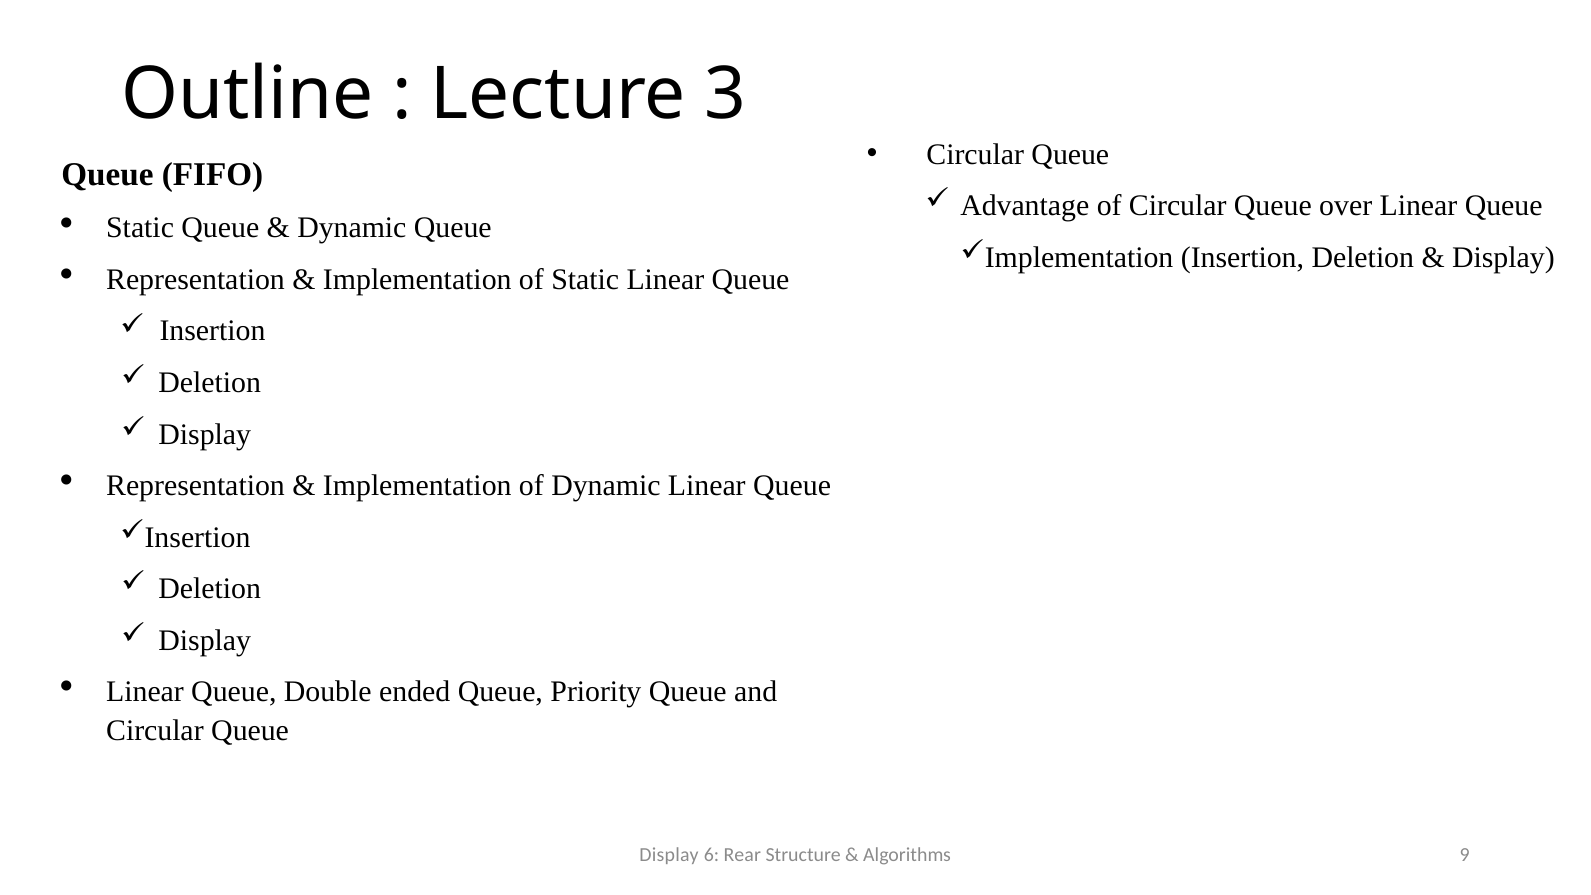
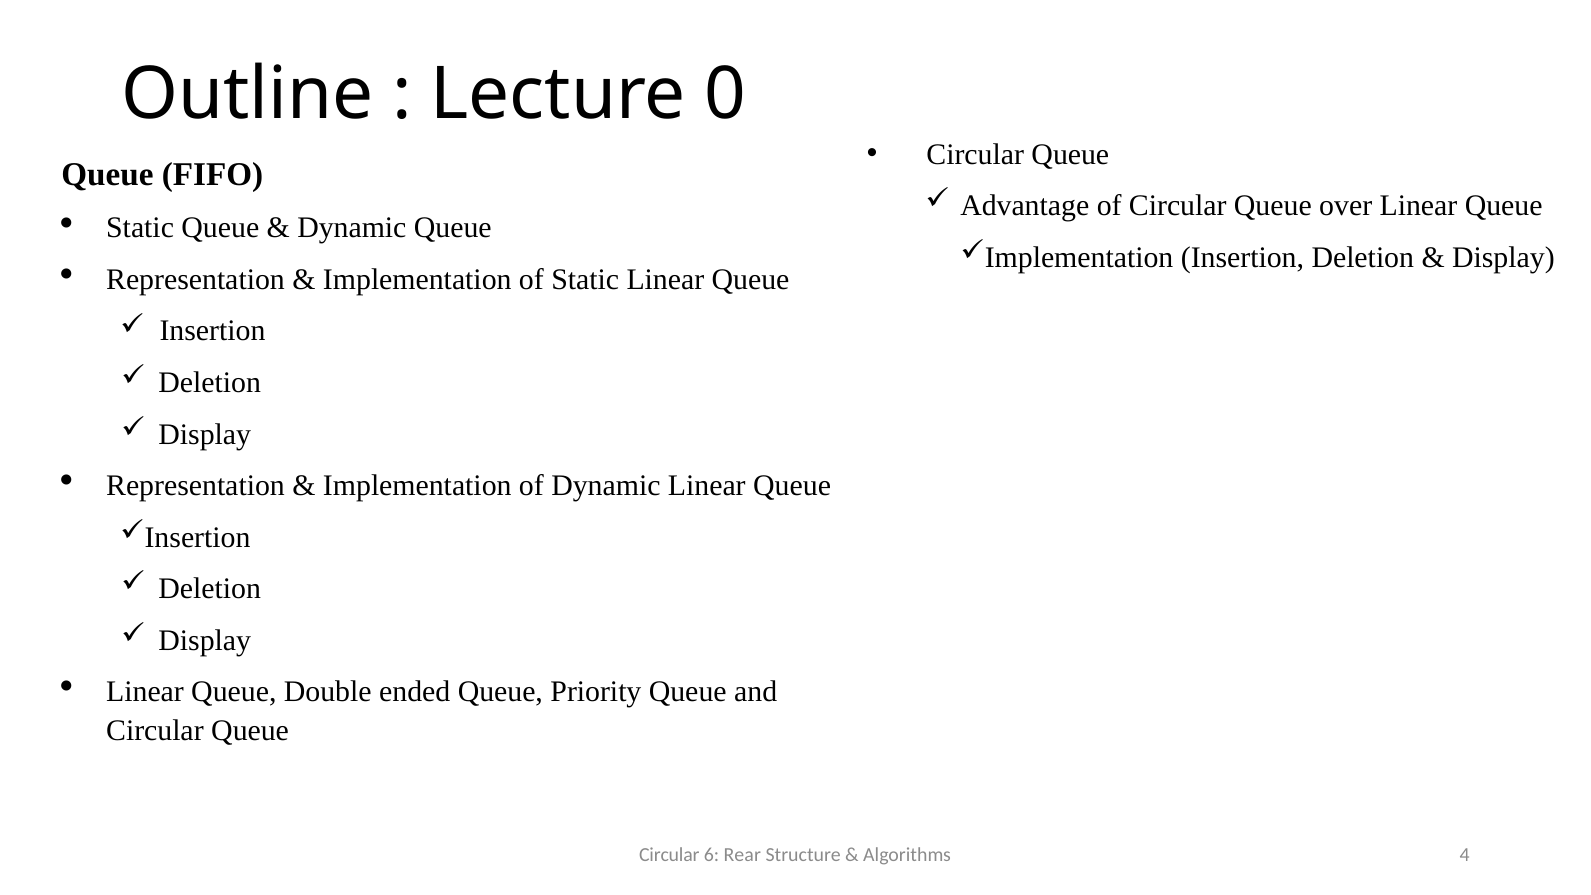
3: 3 -> 0
Display at (669, 854): Display -> Circular
9: 9 -> 4
